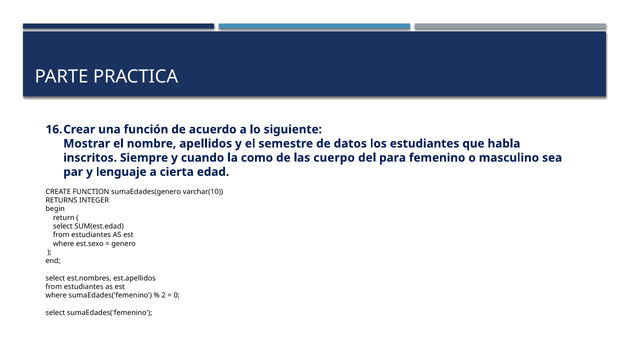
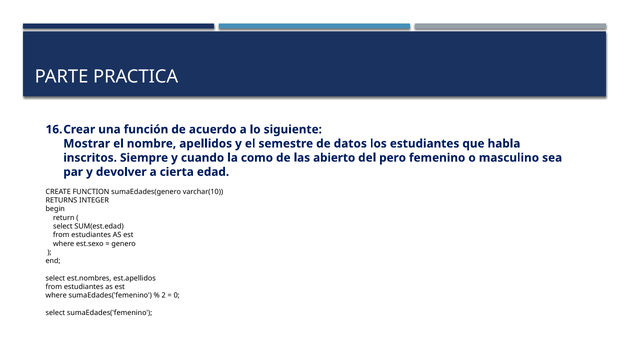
cuerpo: cuerpo -> abierto
para: para -> pero
lenguaje: lenguaje -> devolver
